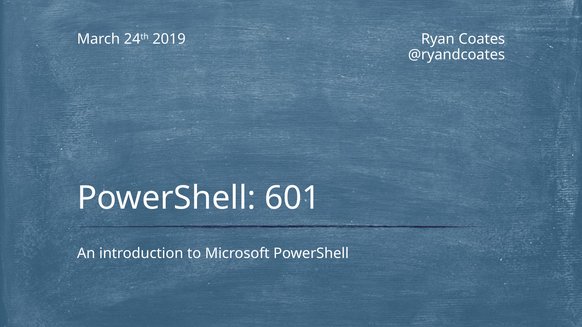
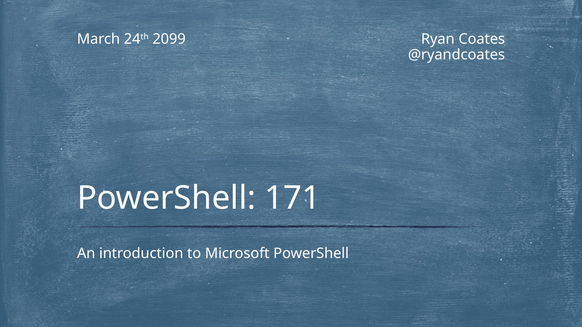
2019: 2019 -> 2099
601: 601 -> 171
